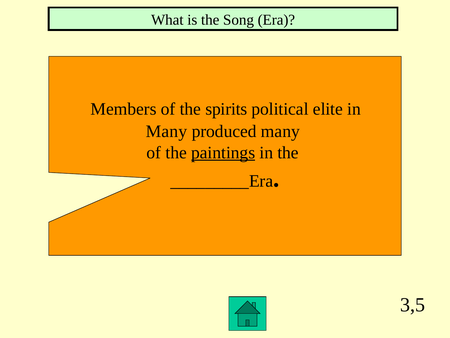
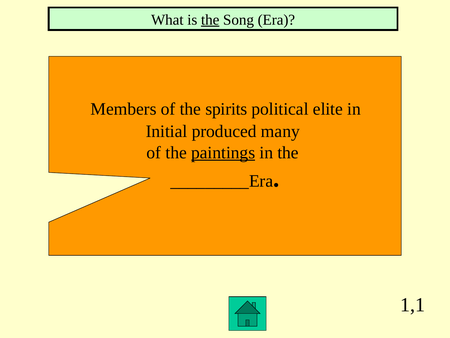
the at (210, 20) underline: none -> present
Many at (166, 131): Many -> Initial
3,5: 3,5 -> 1,1
